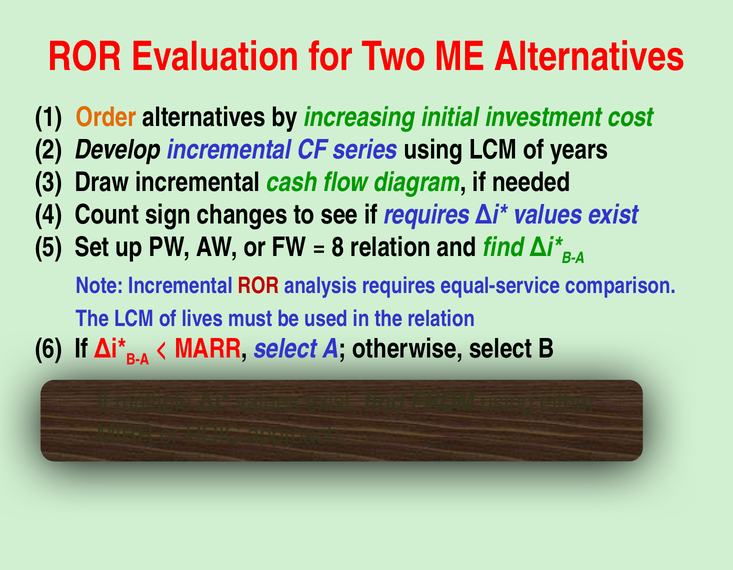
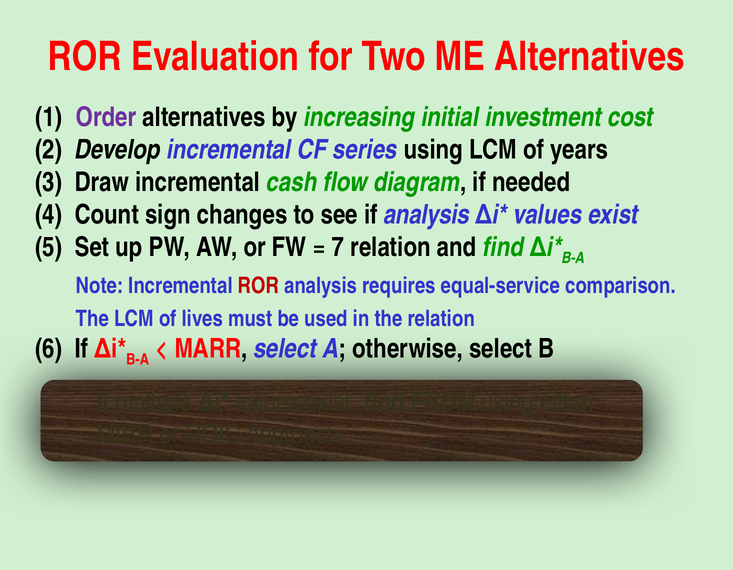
Order colour: orange -> purple
if requires: requires -> analysis
8: 8 -> 7
